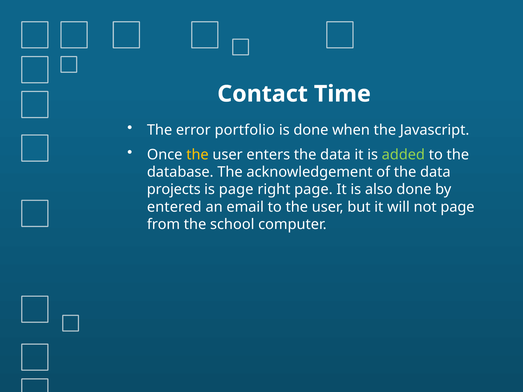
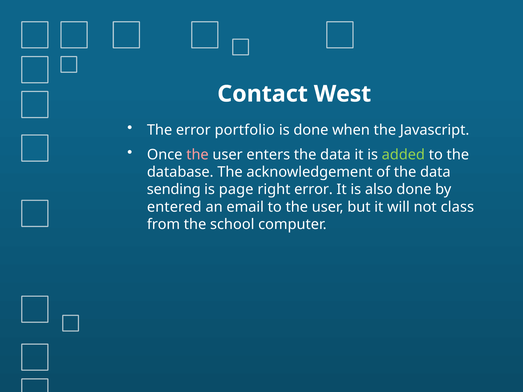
Time: Time -> West
the at (197, 155) colour: yellow -> pink
projects: projects -> sending
right page: page -> error
not page: page -> class
